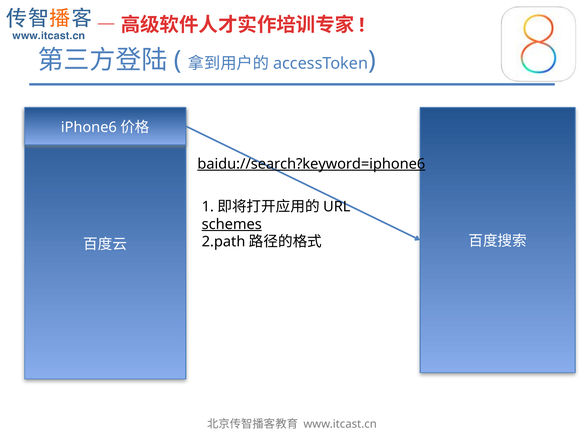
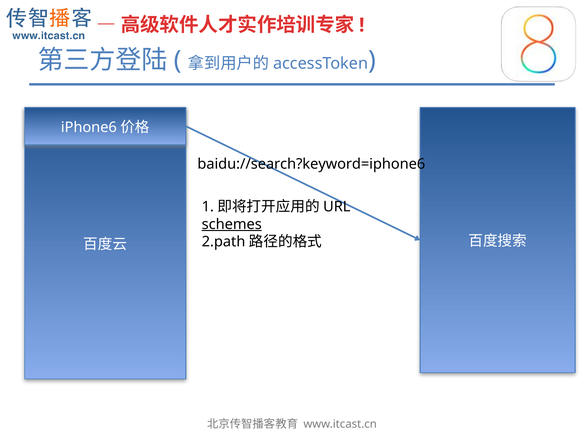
baidu://search?keyword=iphone6 underline: present -> none
